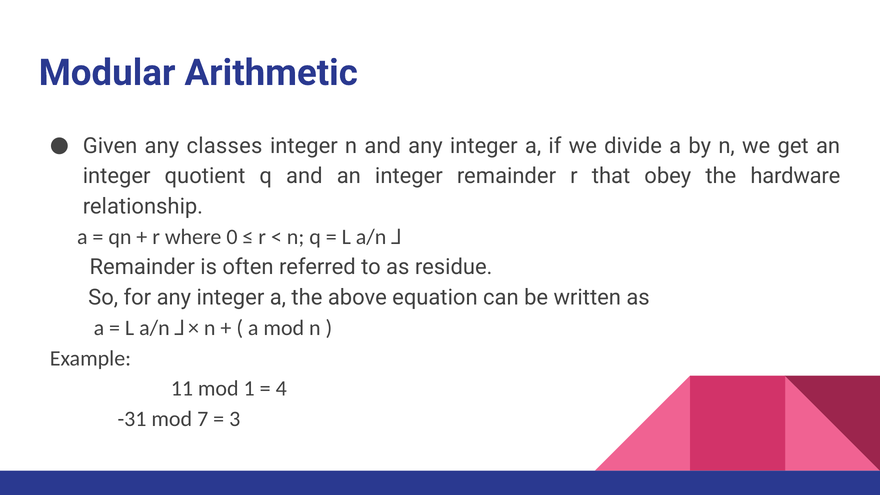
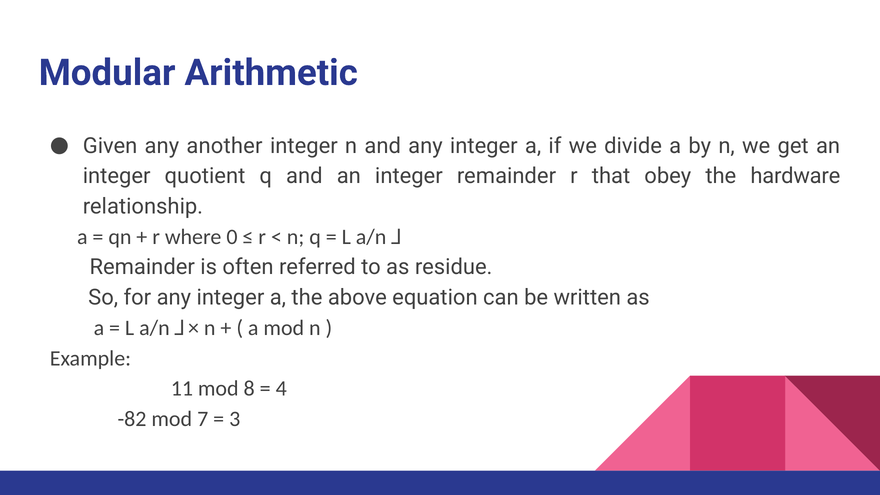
classes: classes -> another
1: 1 -> 8
-31: -31 -> -82
